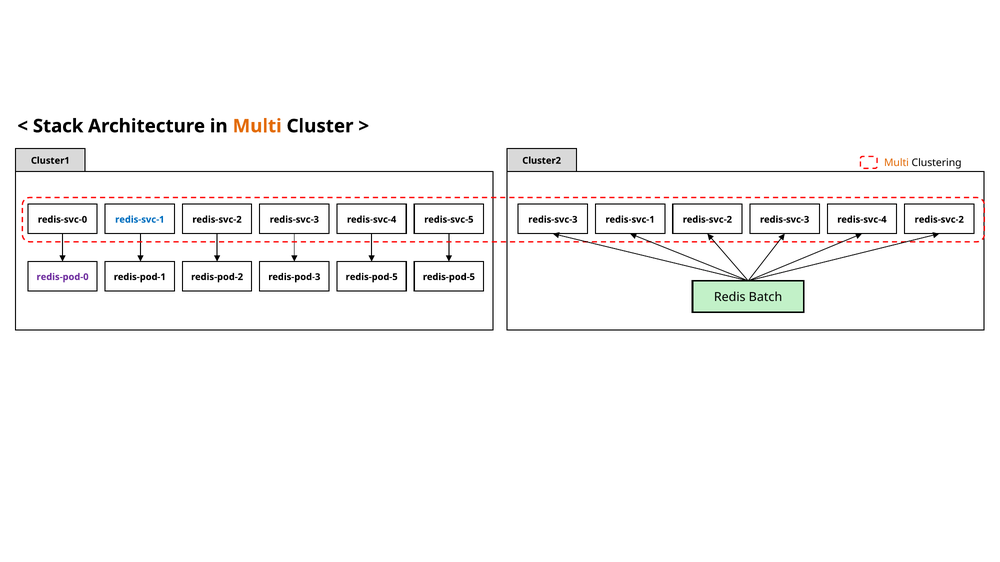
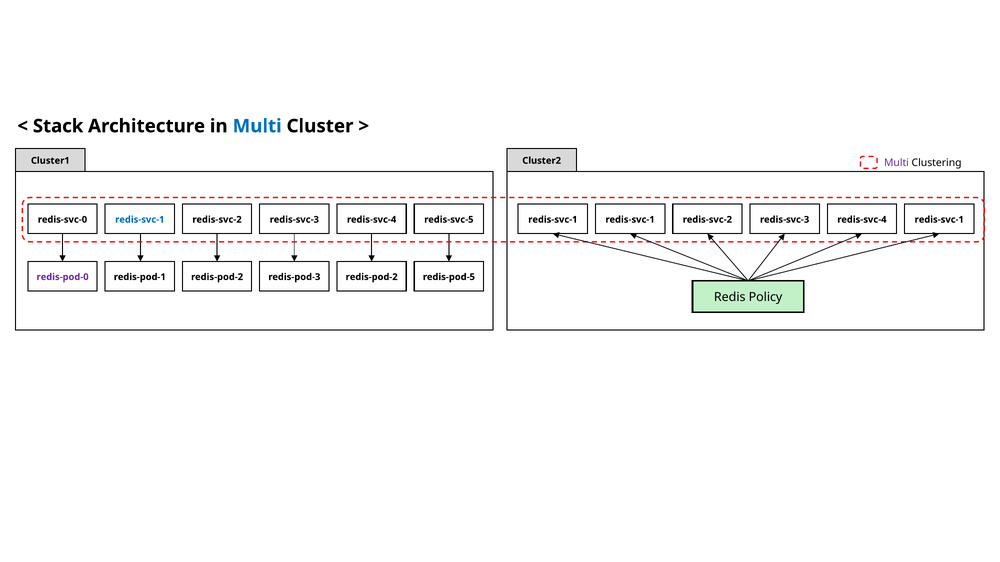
Multi at (257, 126) colour: orange -> blue
Multi at (897, 163) colour: orange -> purple
redis-svc-3 at (553, 220): redis-svc-3 -> redis-svc-1
redis-svc-4 redis-svc-2: redis-svc-2 -> redis-svc-1
redis-pod-3 redis-pod-5: redis-pod-5 -> redis-pod-2
Batch: Batch -> Policy
